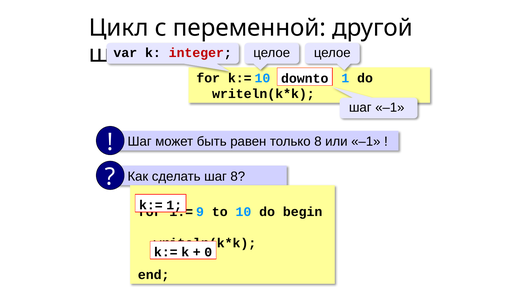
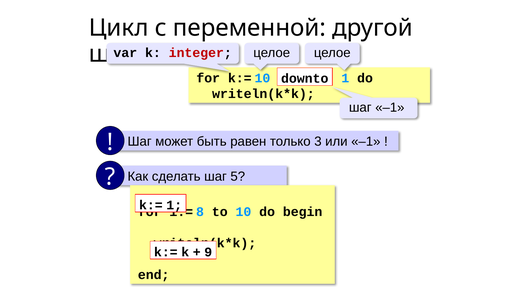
только 8: 8 -> 3
шаг 8: 8 -> 5
9: 9 -> 8
0: 0 -> 9
